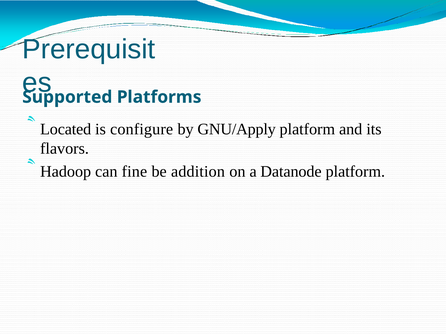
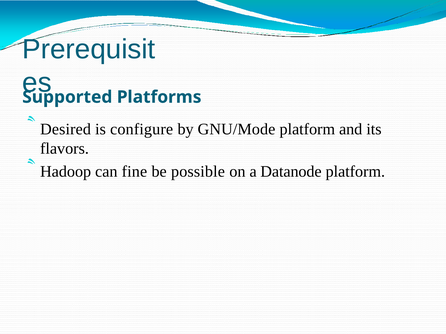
Located: Located -> Desired
GNU/Apply: GNU/Apply -> GNU/Mode
addition: addition -> possible
